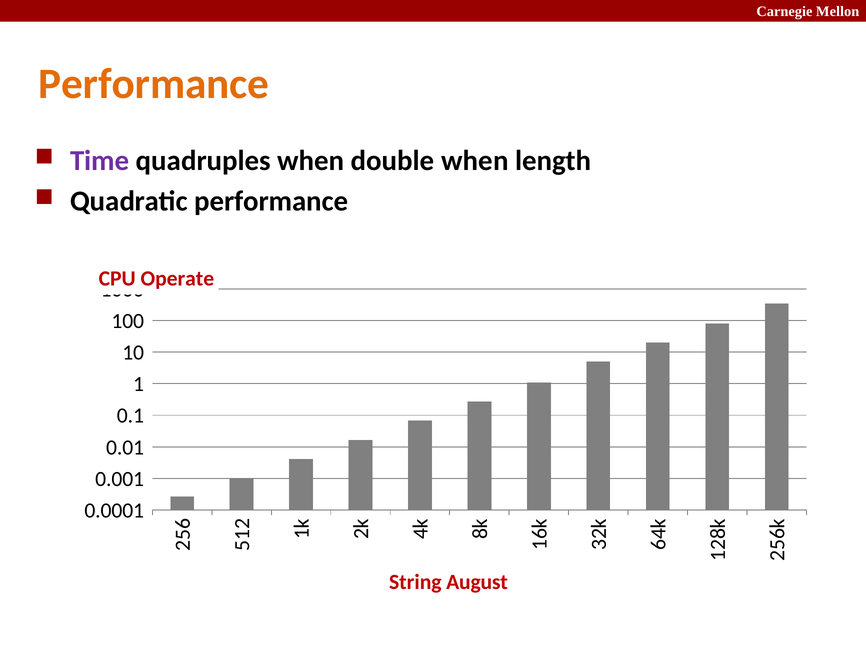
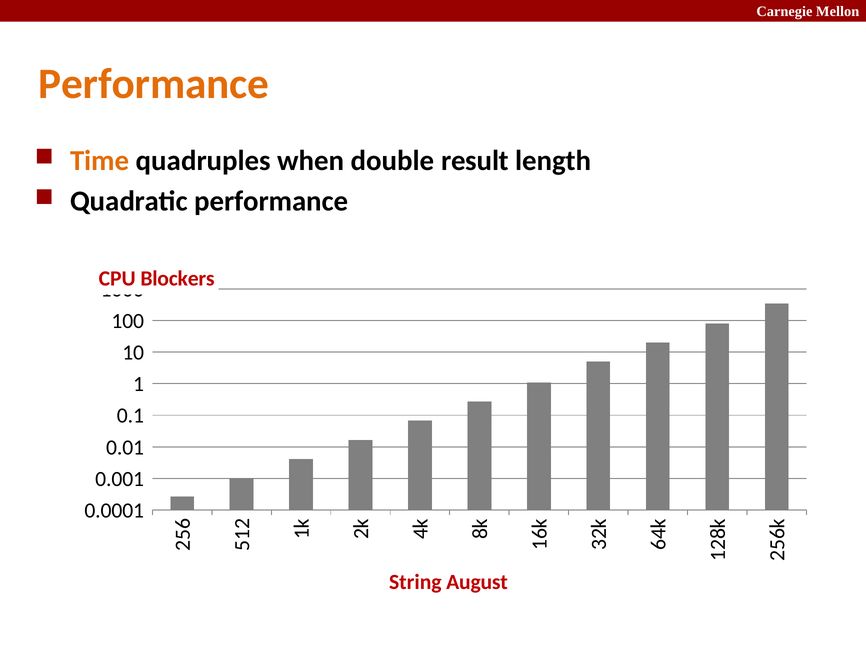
Time colour: purple -> orange
double when: when -> result
Operate: Operate -> Blockers
